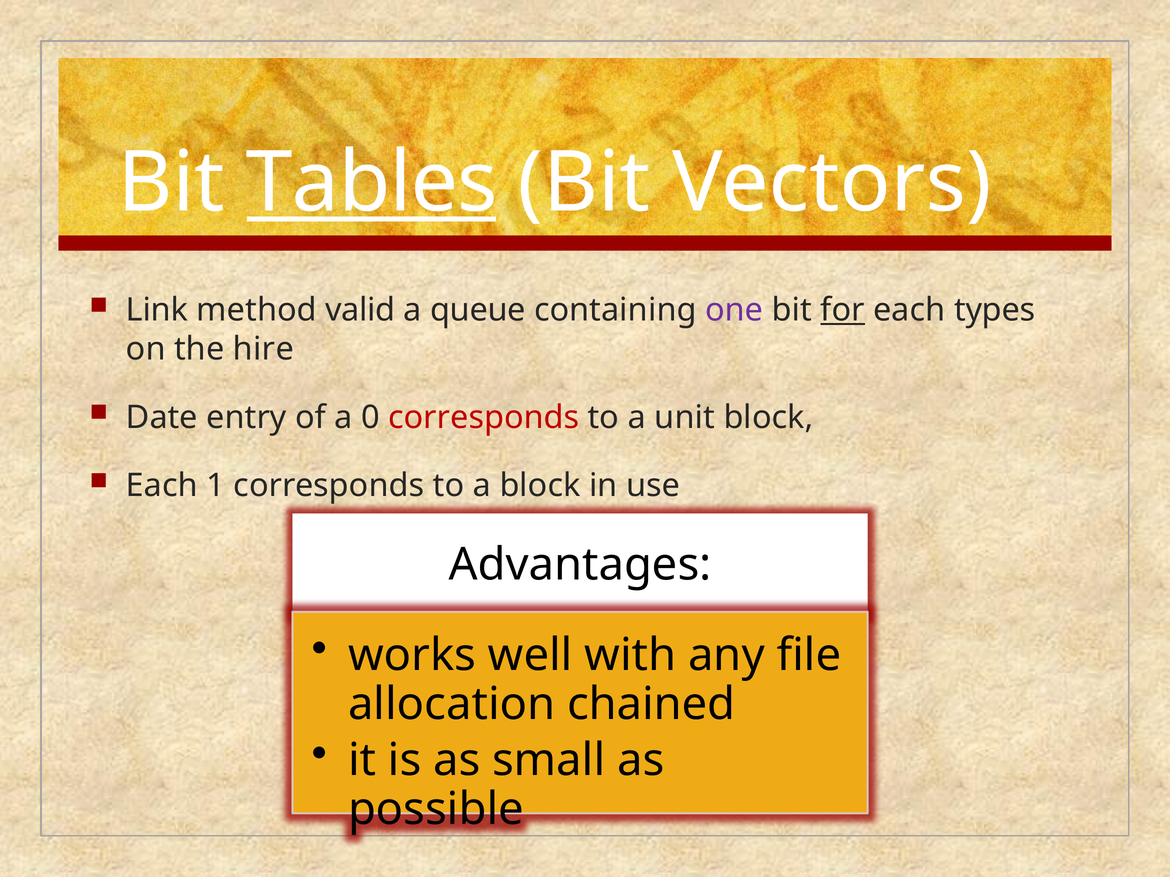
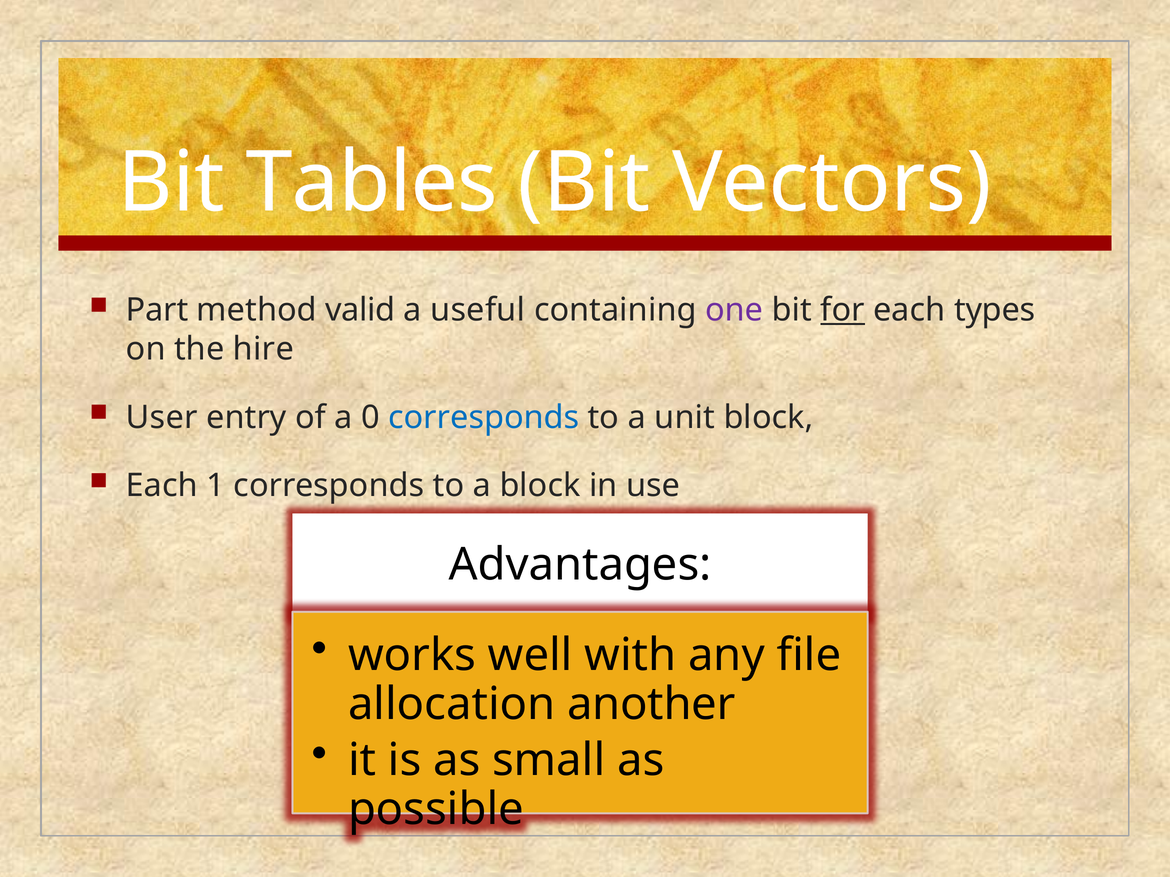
Tables underline: present -> none
Link: Link -> Part
queue: queue -> useful
Date: Date -> User
corresponds at (484, 418) colour: red -> blue
chained: chained -> another
